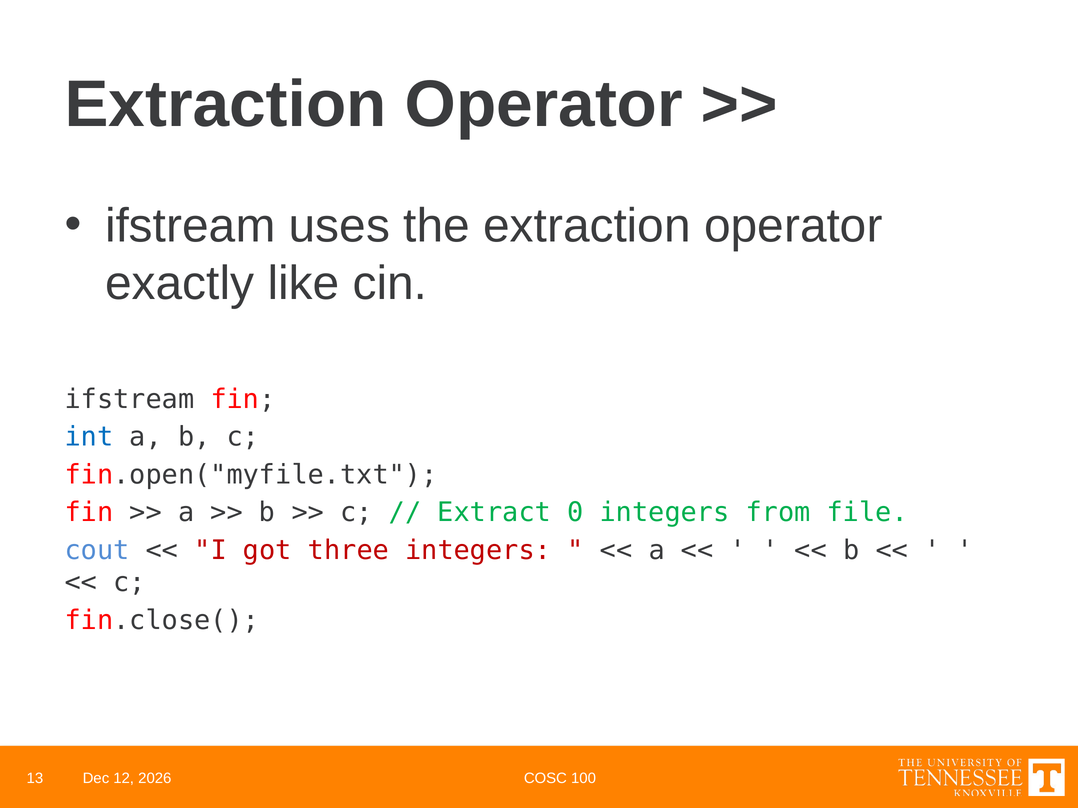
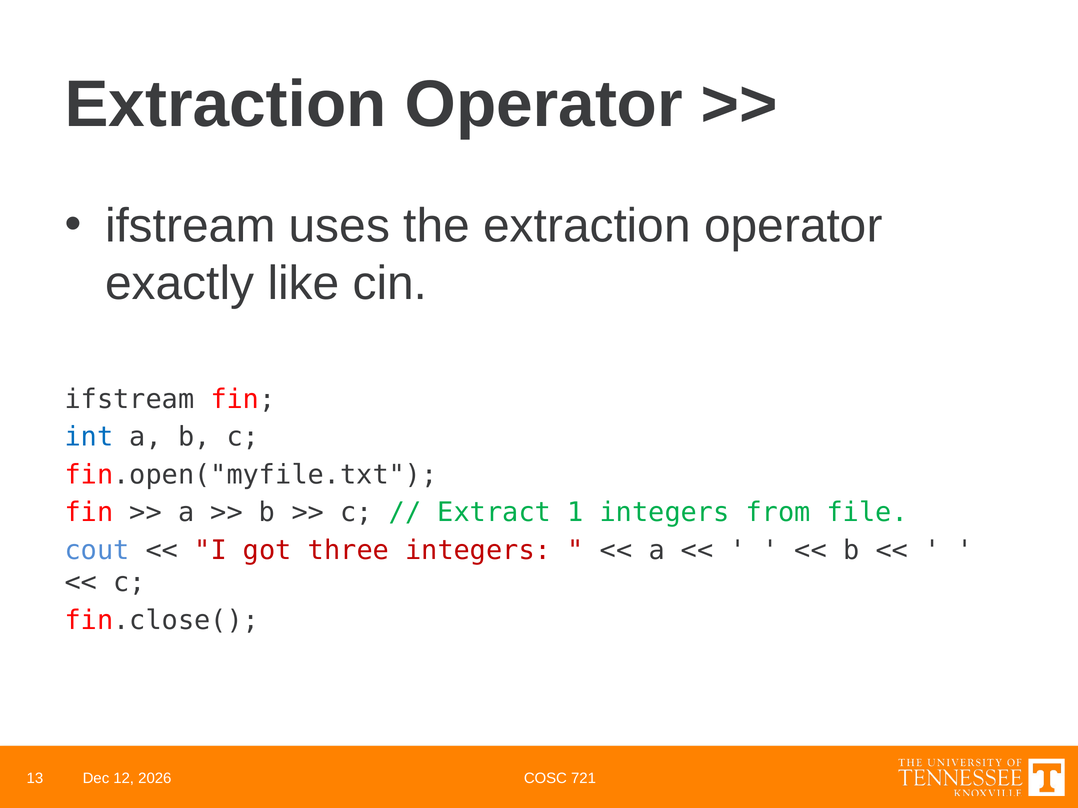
0: 0 -> 1
100: 100 -> 721
